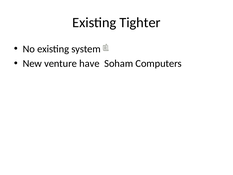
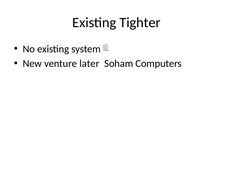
have: have -> later
